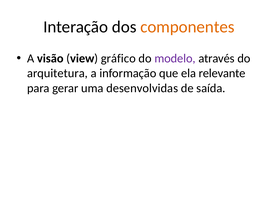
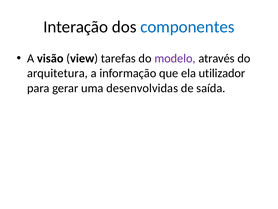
componentes colour: orange -> blue
gráfico: gráfico -> tarefas
relevante: relevante -> utilizador
